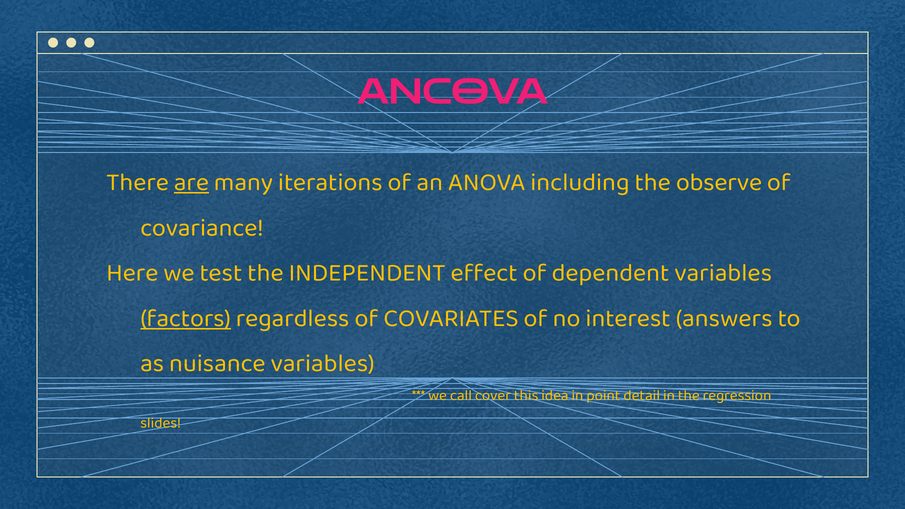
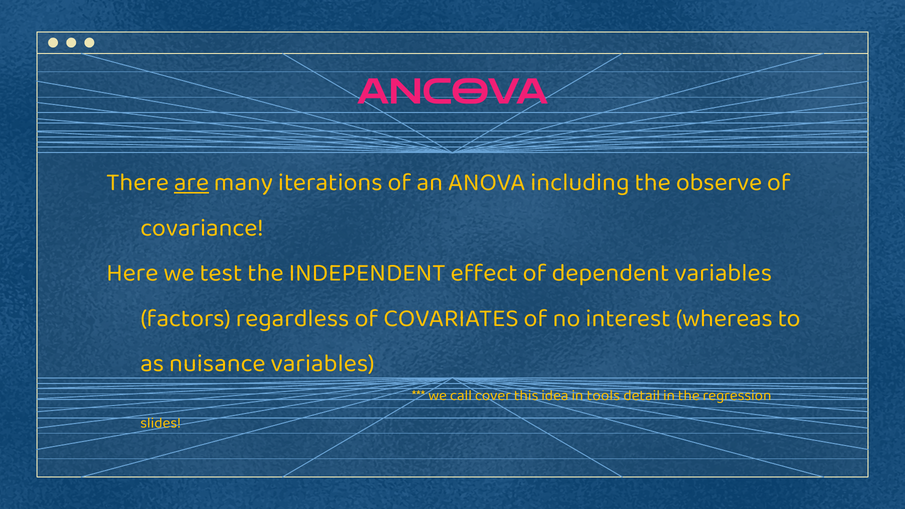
factors underline: present -> none
answers: answers -> whereas
point: point -> tools
